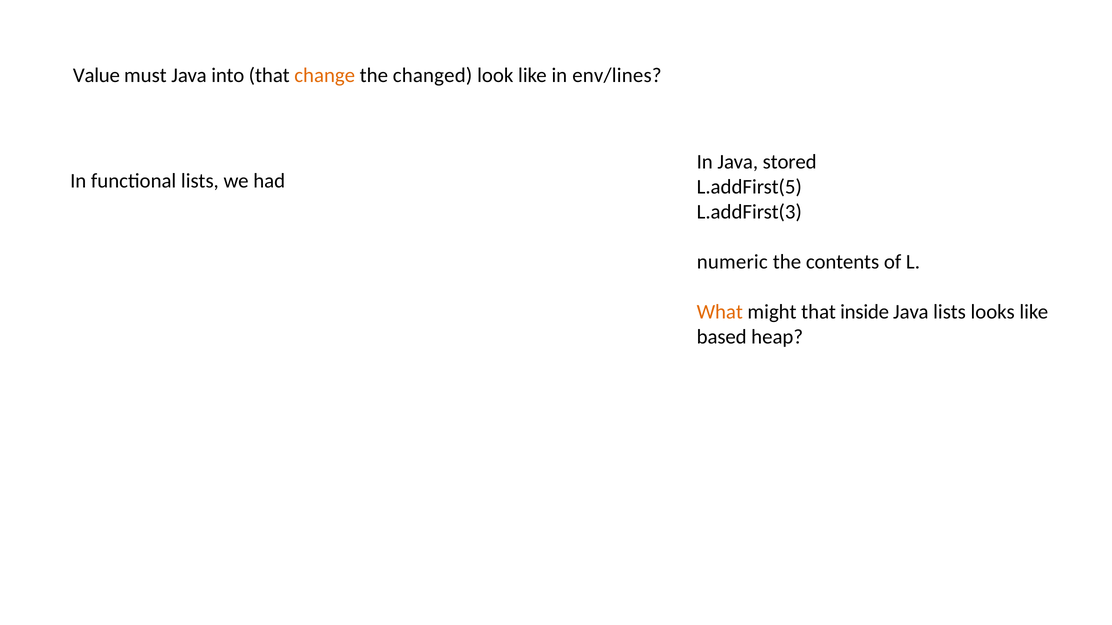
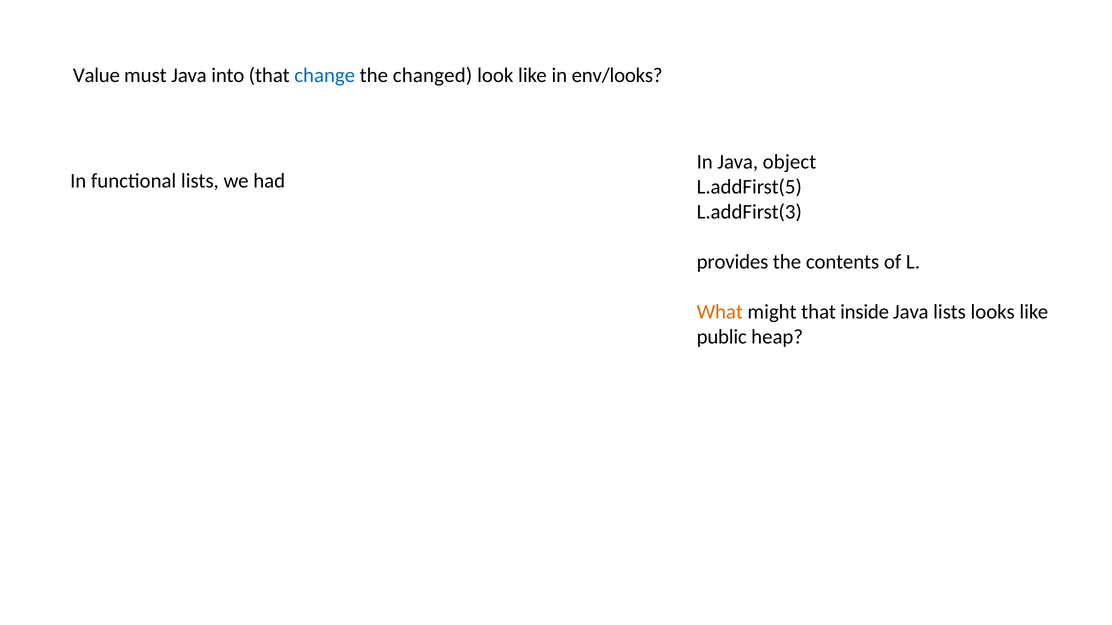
change colour: orange -> blue
env/lines: env/lines -> env/looks
stored: stored -> object
numeric: numeric -> provides
based: based -> public
